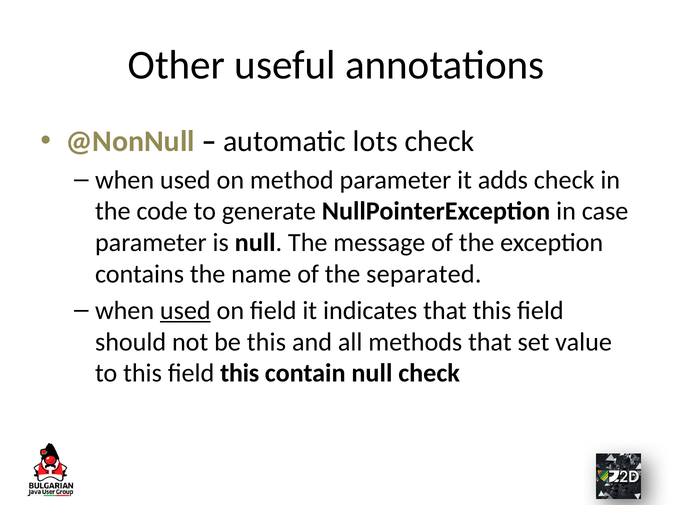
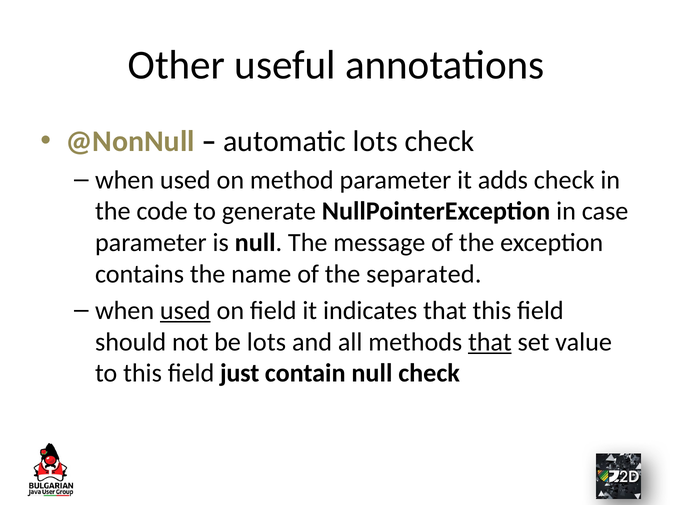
be this: this -> lots
that at (490, 342) underline: none -> present
field this: this -> just
